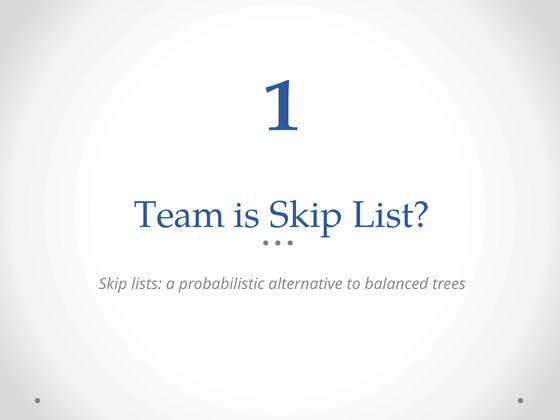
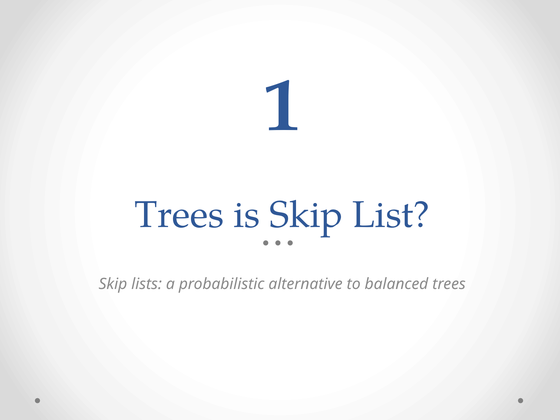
Team at (180, 215): Team -> Trees
